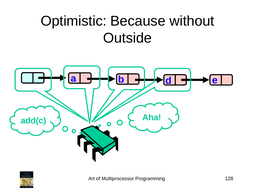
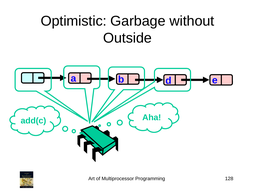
Because: Because -> Garbage
